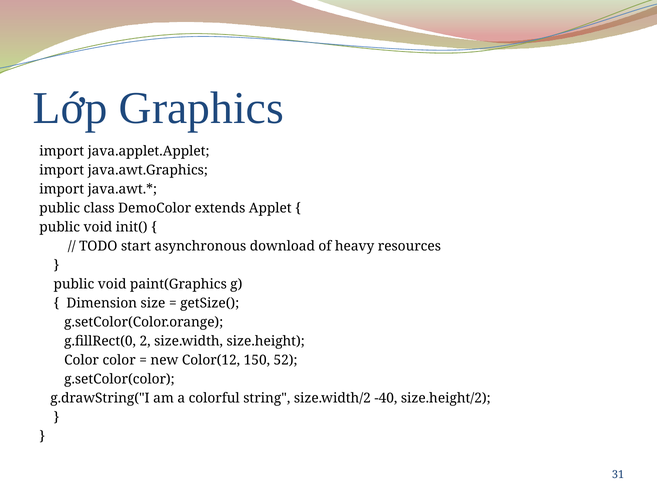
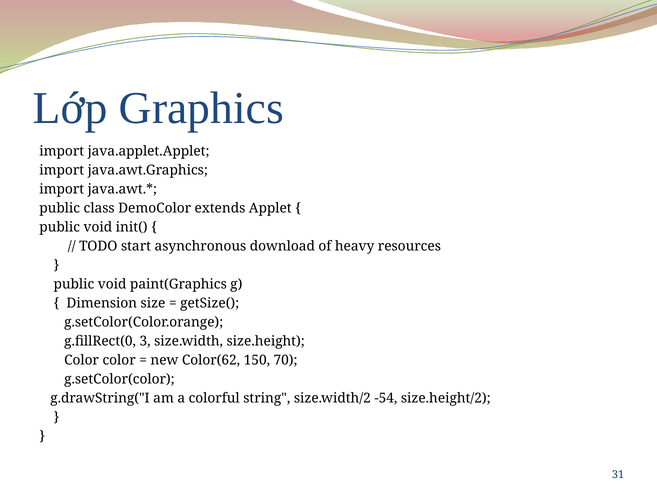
2: 2 -> 3
Color(12: Color(12 -> Color(62
52: 52 -> 70
-40: -40 -> -54
